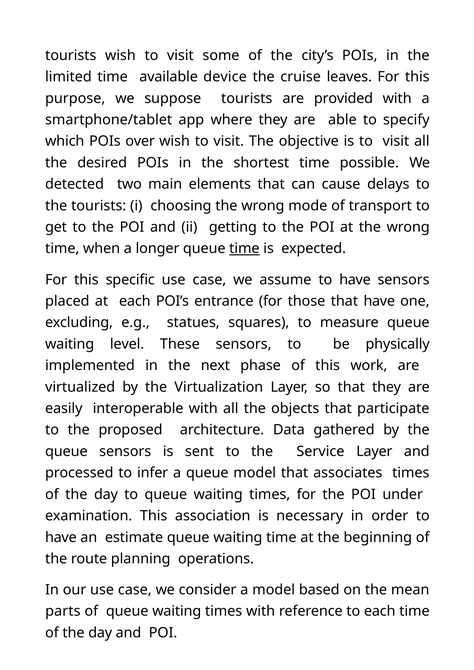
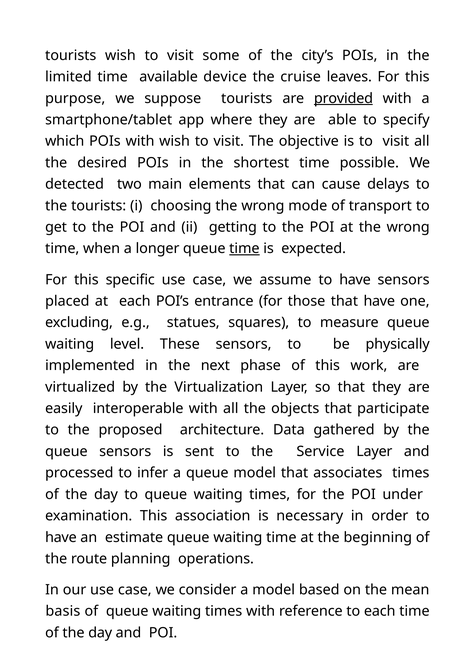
provided underline: none -> present
POIs over: over -> with
parts: parts -> basis
